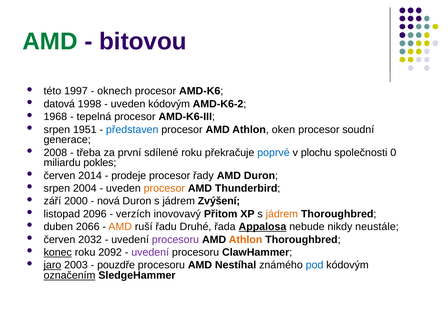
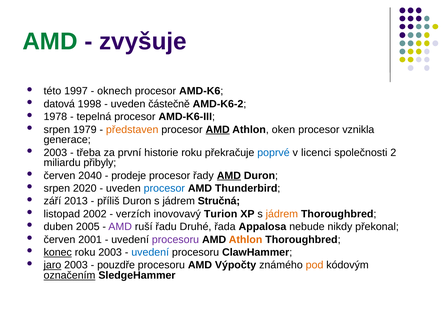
bitovou: bitovou -> zvyšuje
uveden kódovým: kódovým -> částečně
1968: 1968 -> 1978
1951: 1951 -> 1979
představen colour: blue -> orange
AMD at (218, 130) underline: none -> present
soudní: soudní -> vznikla
2008 at (55, 153): 2008 -> 2003
sdílené: sdílené -> historie
plochu: plochu -> licenci
0: 0 -> 2
pokles: pokles -> přibyly
2014: 2014 -> 2040
AMD at (229, 176) underline: none -> present
2004: 2004 -> 2020
procesor at (164, 188) colour: orange -> blue
2000: 2000 -> 2013
nová: nová -> příliš
Zvýšení: Zvýšení -> Stručná
2096: 2096 -> 2002
Přitom: Přitom -> Turion
2066: 2066 -> 2005
AMD at (120, 227) colour: orange -> purple
Appalosa underline: present -> none
neustále: neustále -> překonal
2032: 2032 -> 2001
roku 2092: 2092 -> 2003
uvedení at (150, 252) colour: purple -> blue
Nestíhal: Nestíhal -> Výpočty
pod colour: blue -> orange
